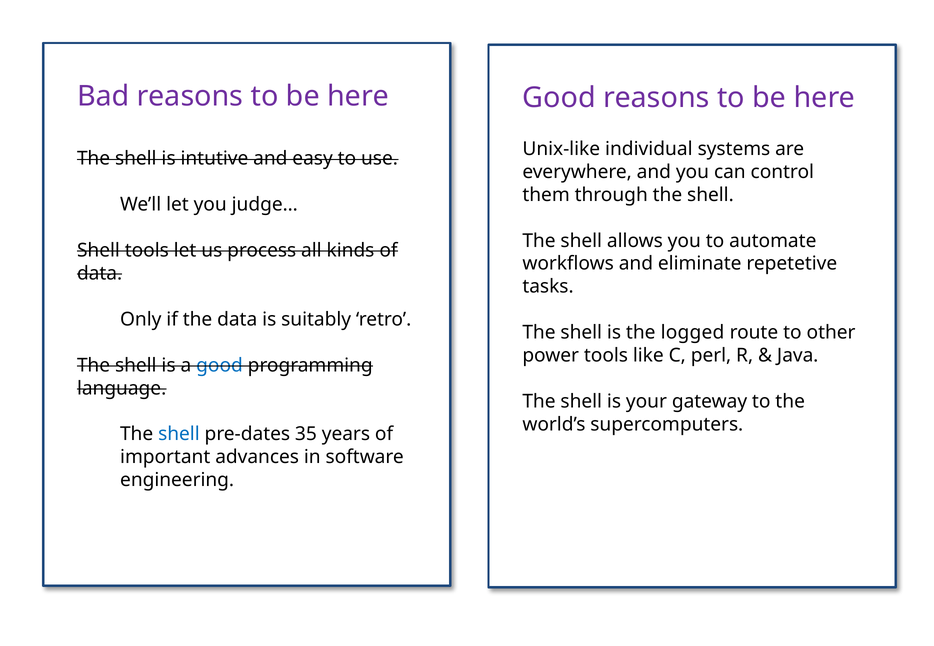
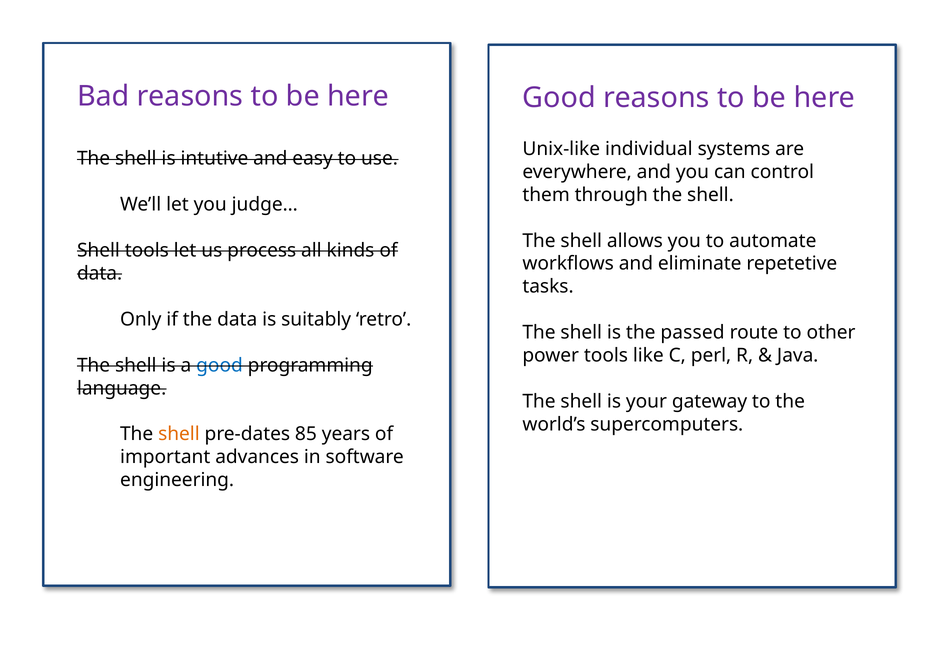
logged: logged -> passed
shell at (179, 435) colour: blue -> orange
35: 35 -> 85
